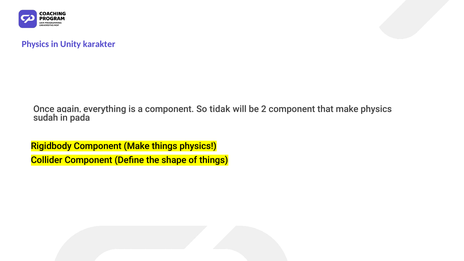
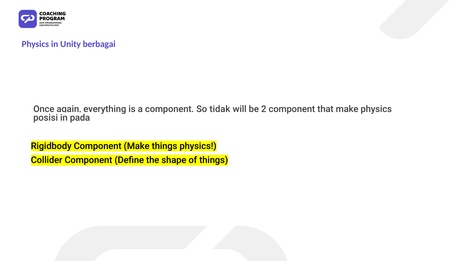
karakter: karakter -> berbagai
sudah: sudah -> posisi
